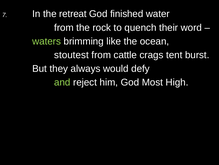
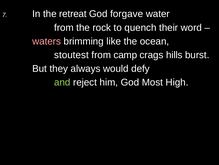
finished: finished -> forgave
waters colour: light green -> pink
cattle: cattle -> camp
tent: tent -> hills
